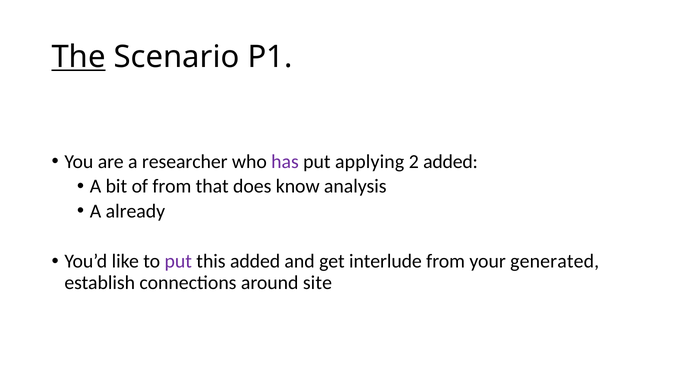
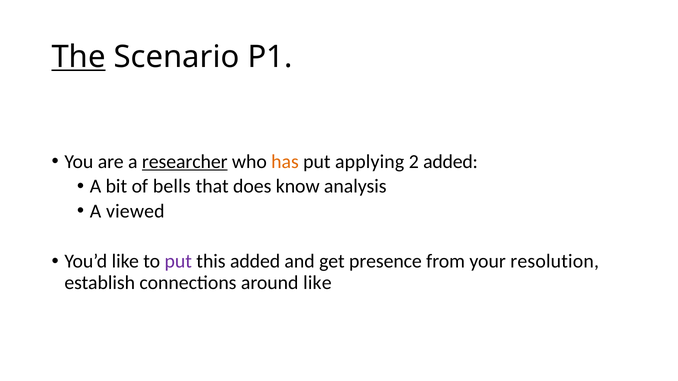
researcher underline: none -> present
has colour: purple -> orange
of from: from -> bells
already: already -> viewed
interlude: interlude -> presence
generated: generated -> resolution
around site: site -> like
